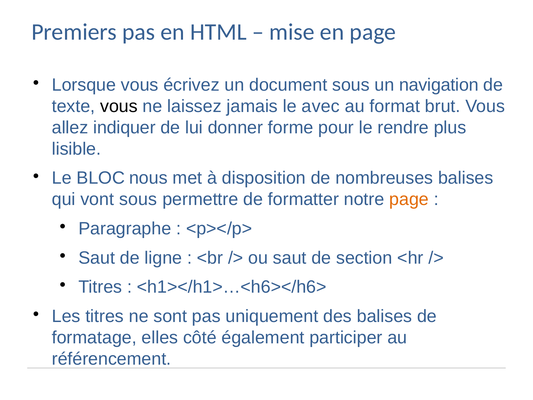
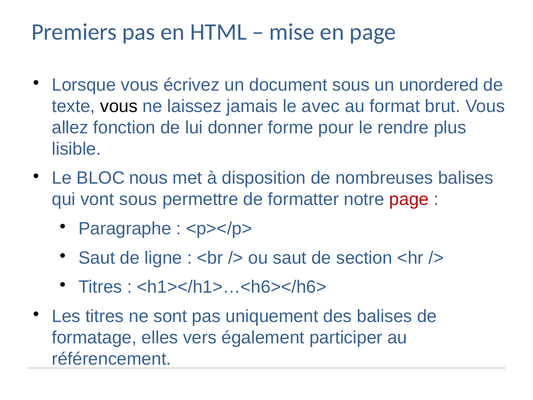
navigation: navigation -> unordered
indiquer: indiquer -> fonction
page at (409, 199) colour: orange -> red
côté: côté -> vers
